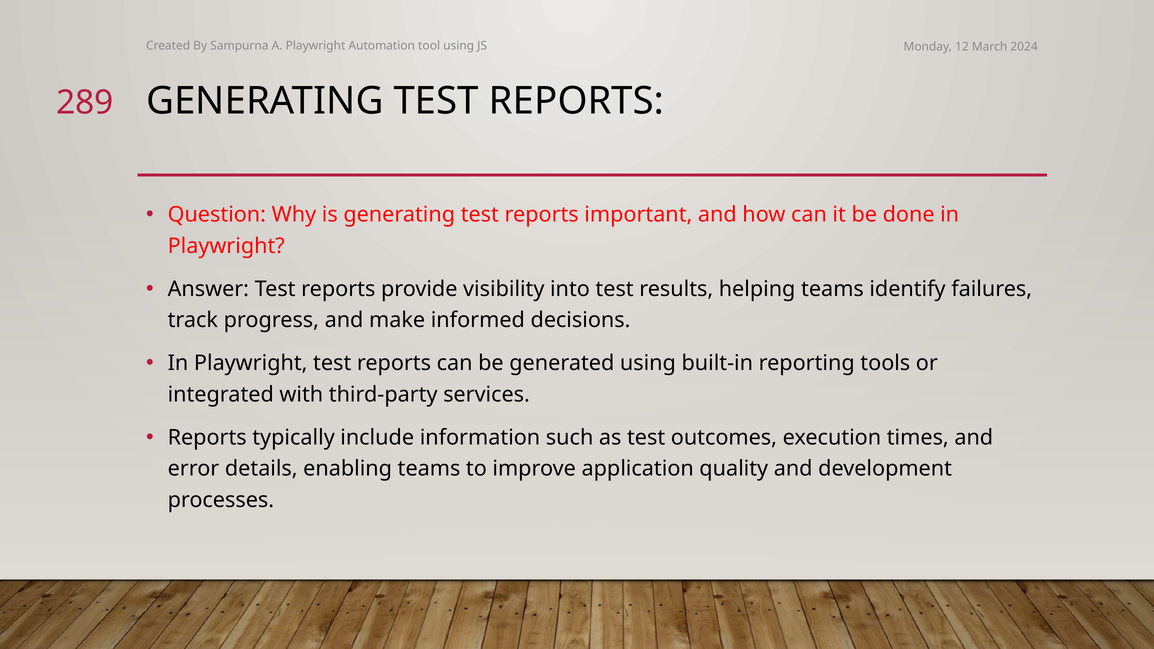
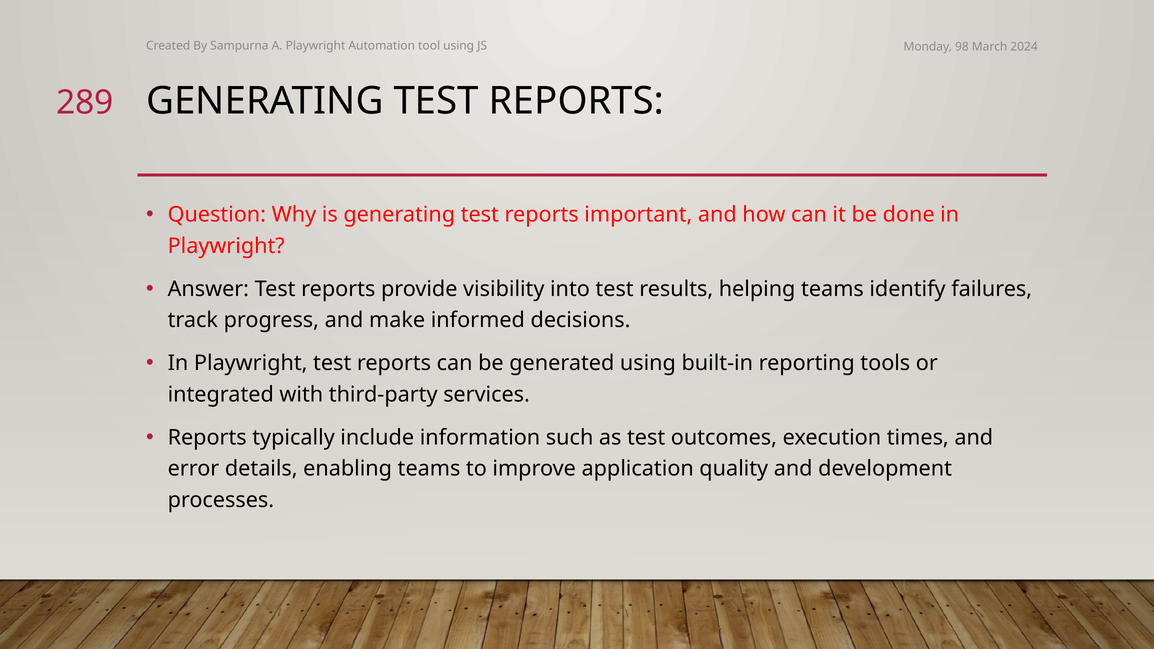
12: 12 -> 98
